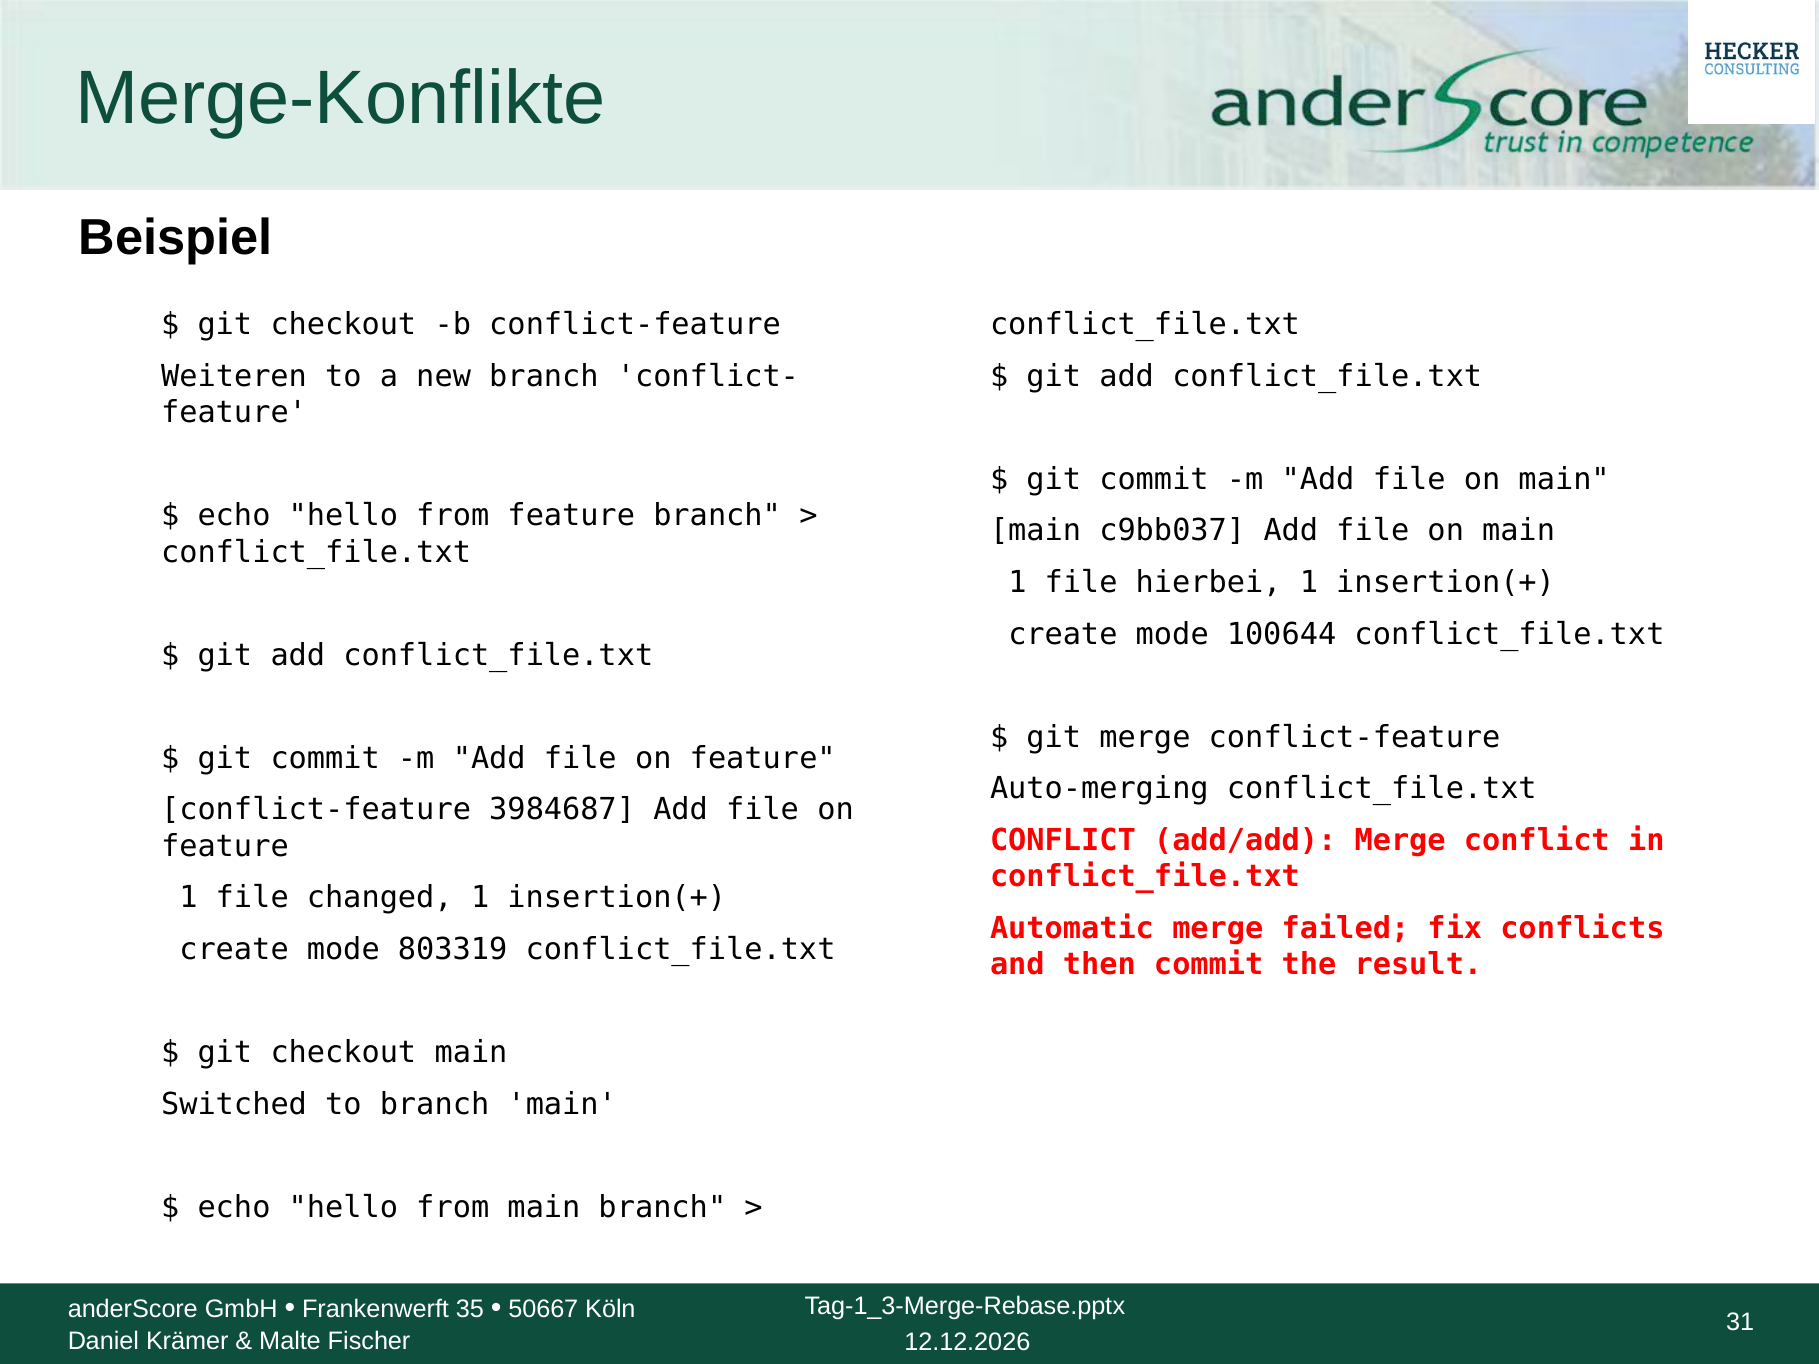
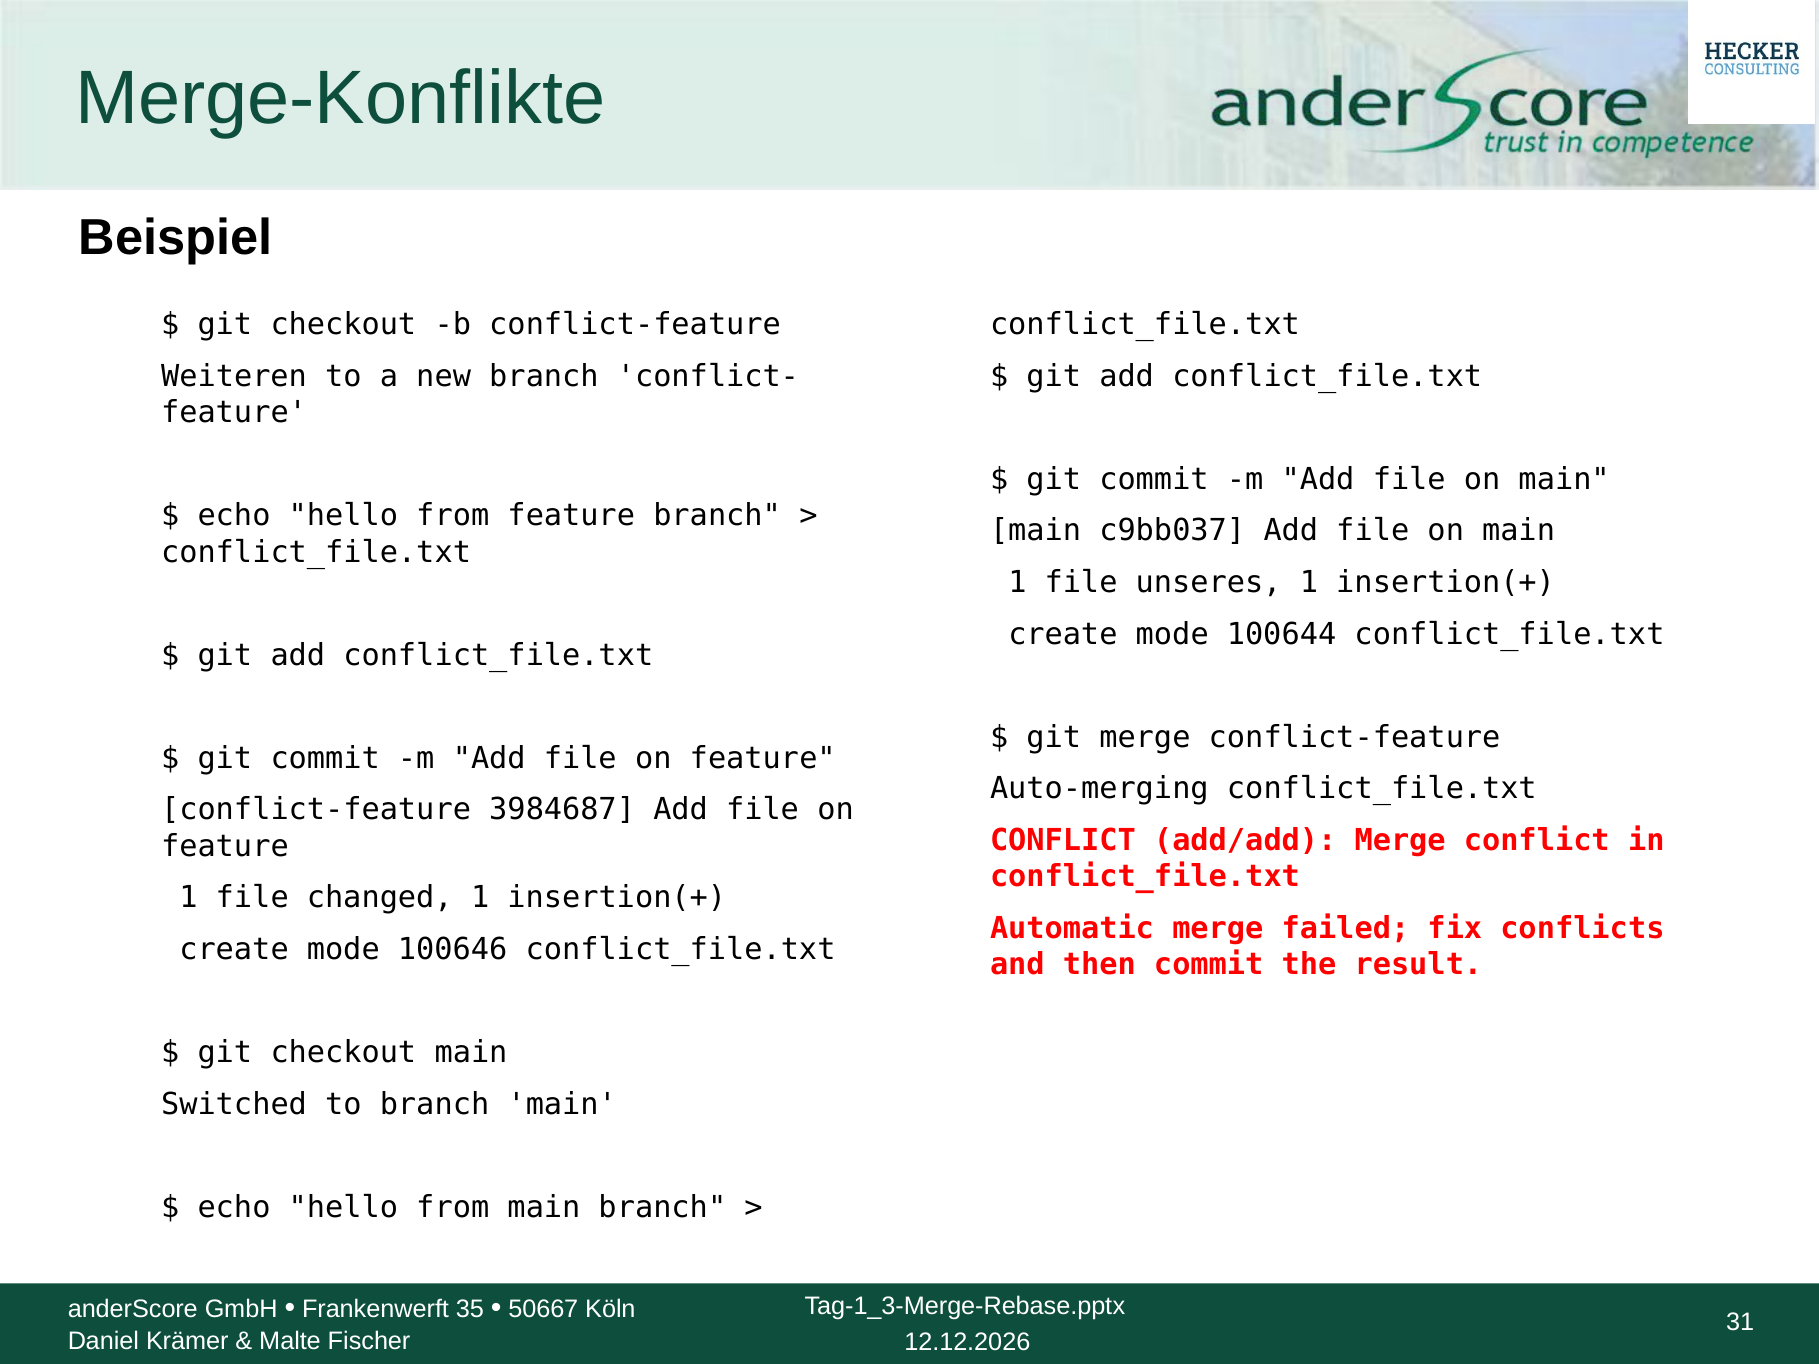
hierbei: hierbei -> unseres
803319: 803319 -> 100646
